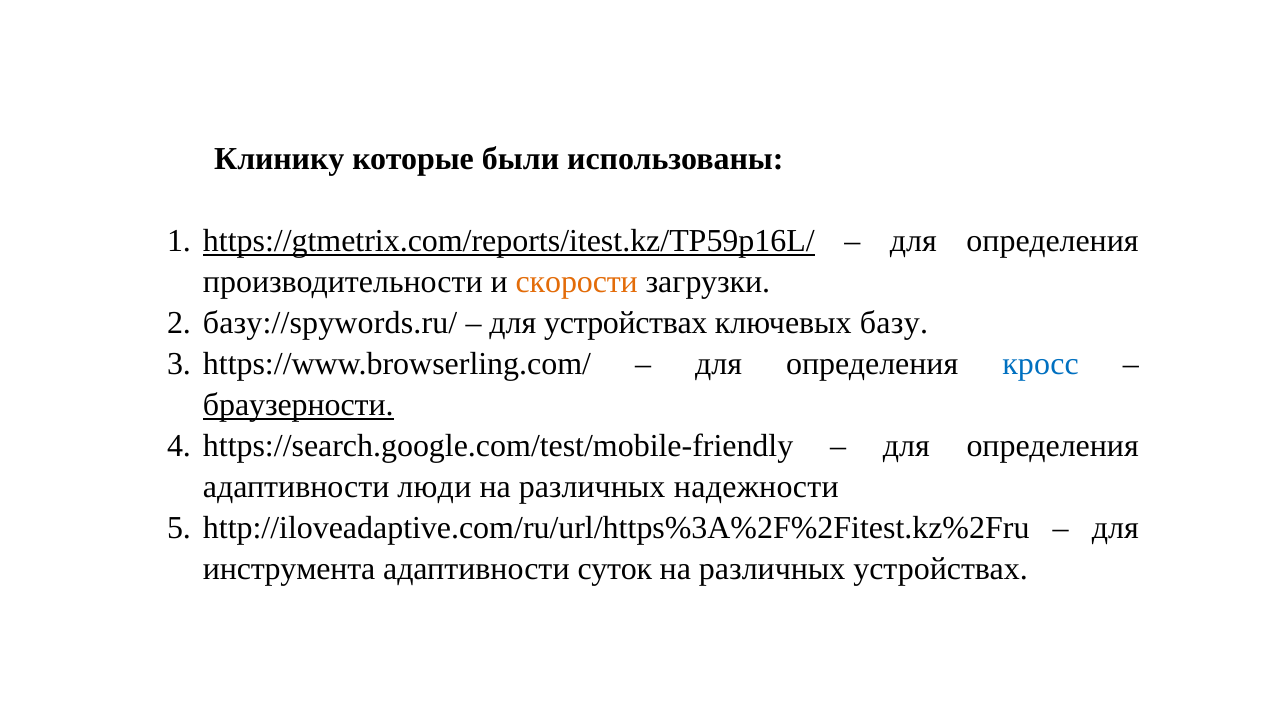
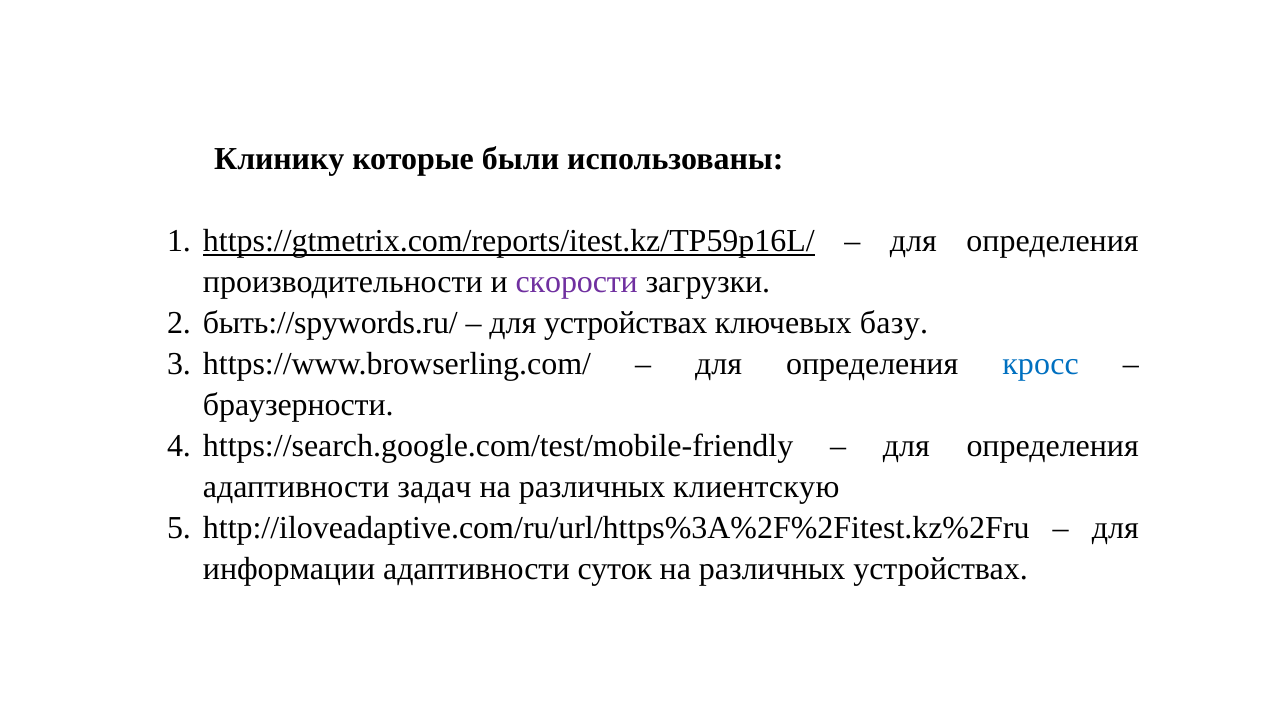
скорости colour: orange -> purple
базу://spywords.ru/: базу://spywords.ru/ -> быть://spywords.ru/
браузерности underline: present -> none
люди: люди -> задач
надежности: надежности -> клиентскую
инструмента: инструмента -> информации
